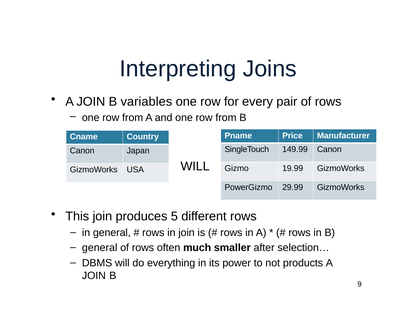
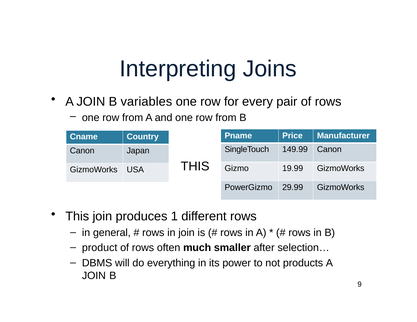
WILL at (195, 166): WILL -> THIS
5: 5 -> 1
general at (100, 248): general -> product
